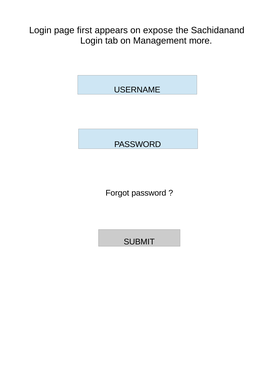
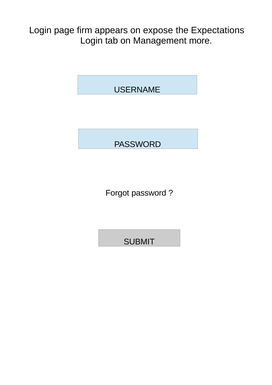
first: first -> firm
Sachidanand: Sachidanand -> Expectations
